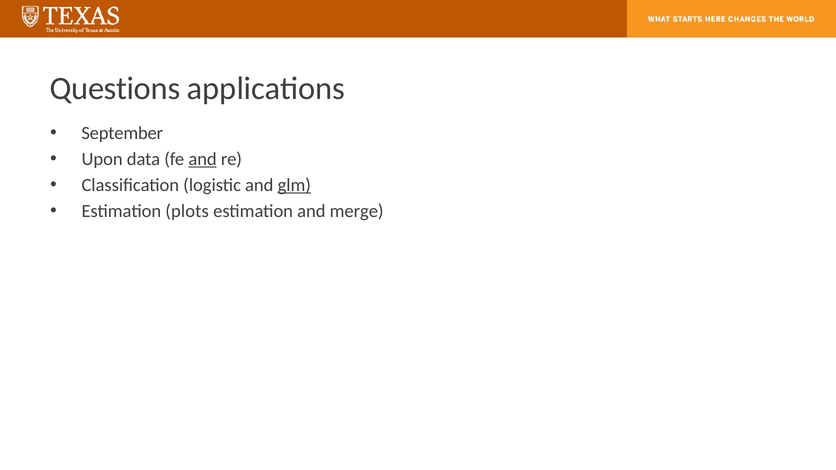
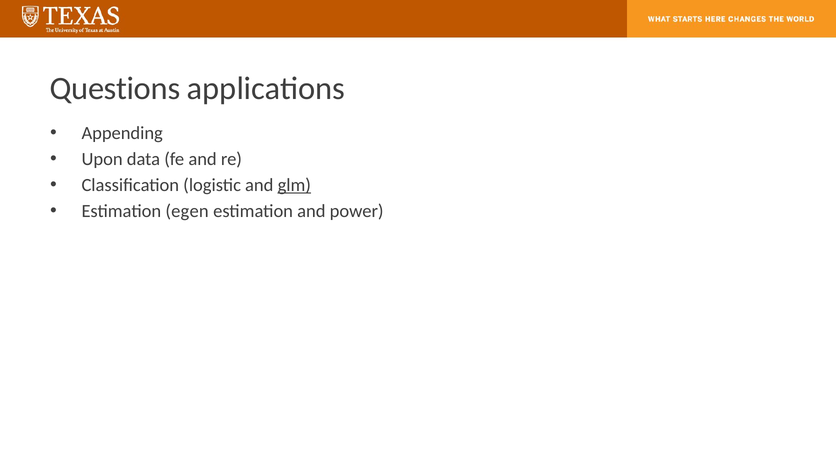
September: September -> Appending
and at (203, 159) underline: present -> none
plots: plots -> egen
merge: merge -> power
